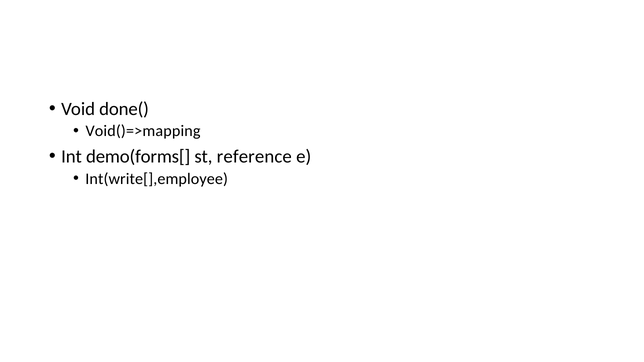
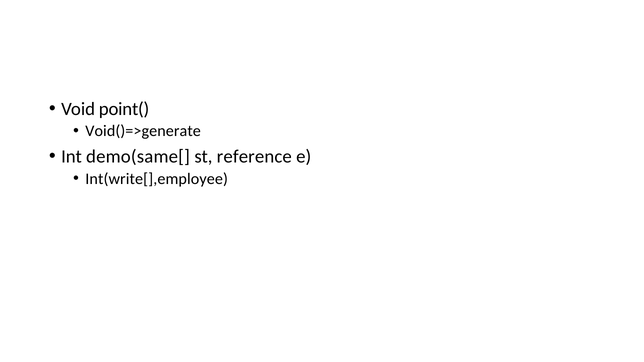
done(: done( -> point(
Void()=>mapping: Void()=>mapping -> Void()=>generate
demo(forms[: demo(forms[ -> demo(same[
